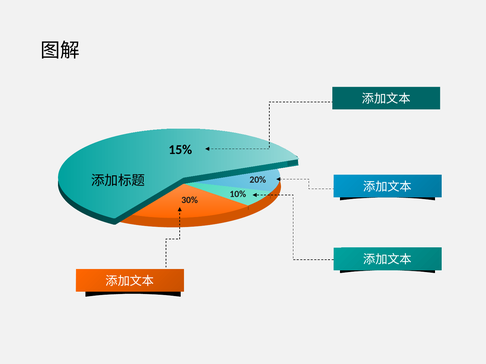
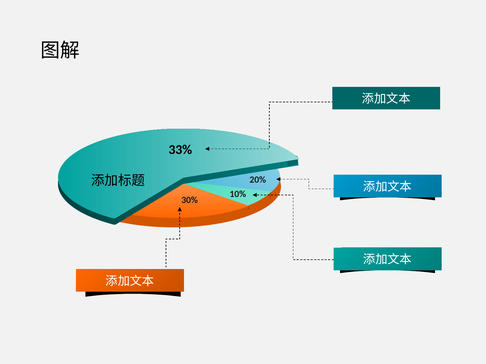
15%: 15% -> 33%
